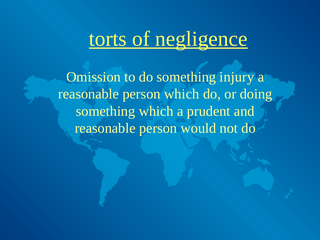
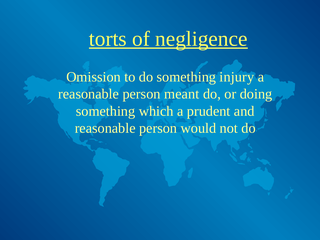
person which: which -> meant
